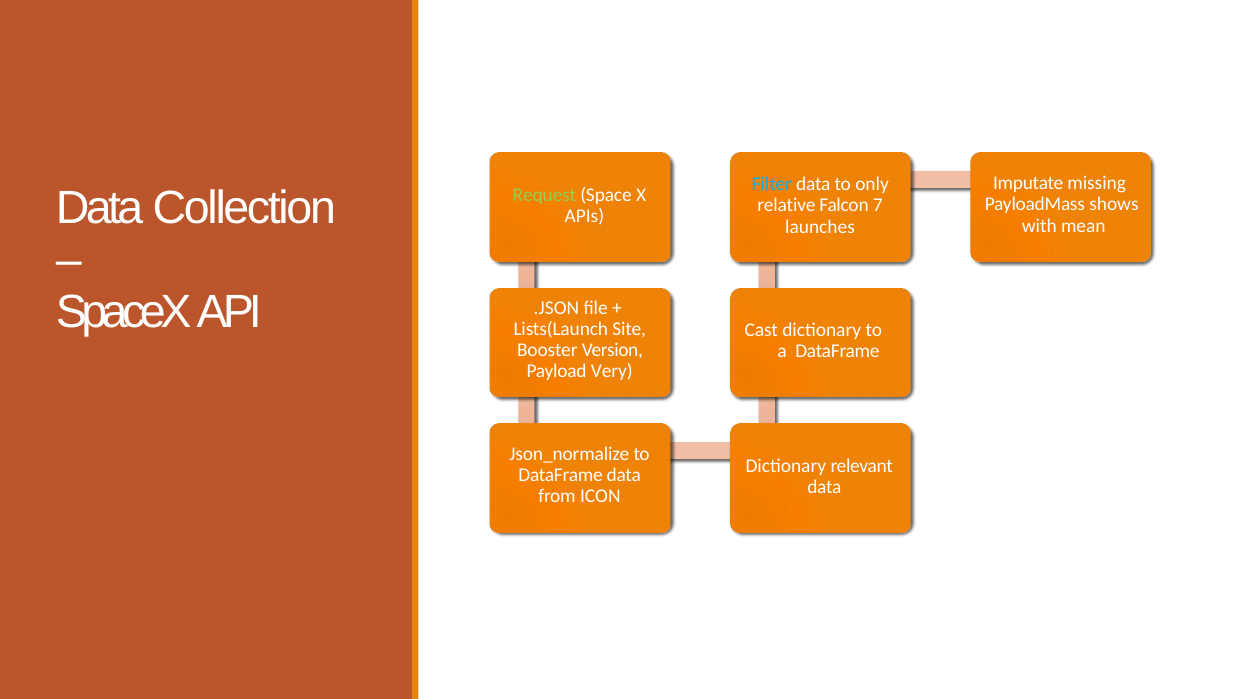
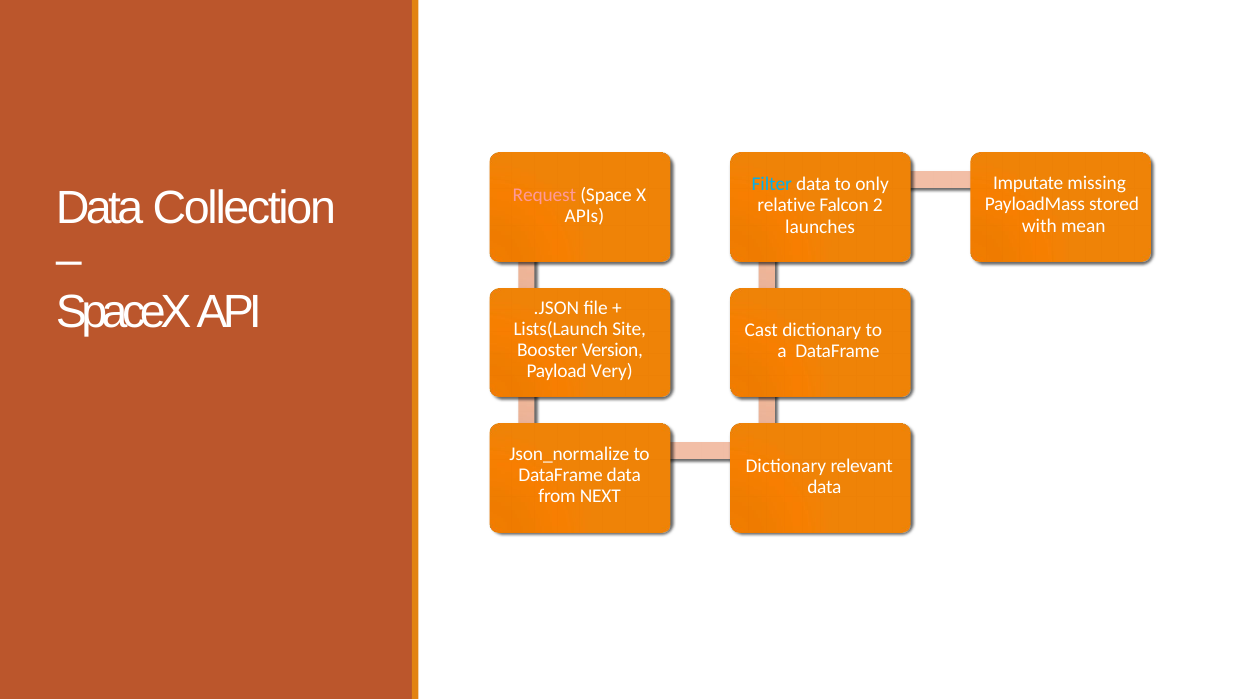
Request colour: light green -> pink
shows: shows -> stored
7: 7 -> 2
ICON: ICON -> NEXT
